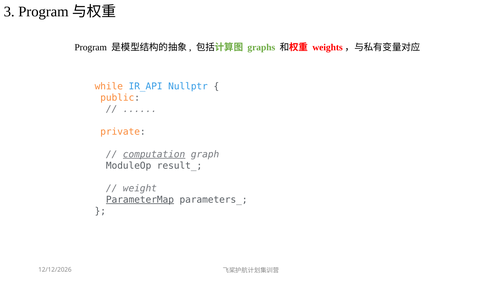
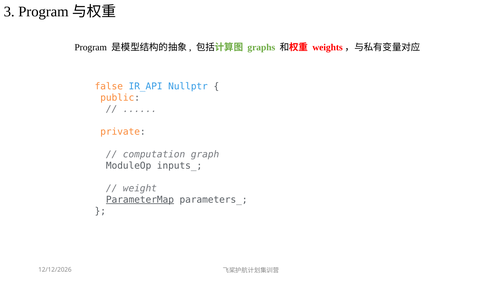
while: while -> false
computation underline: present -> none
result_: result_ -> inputs_
